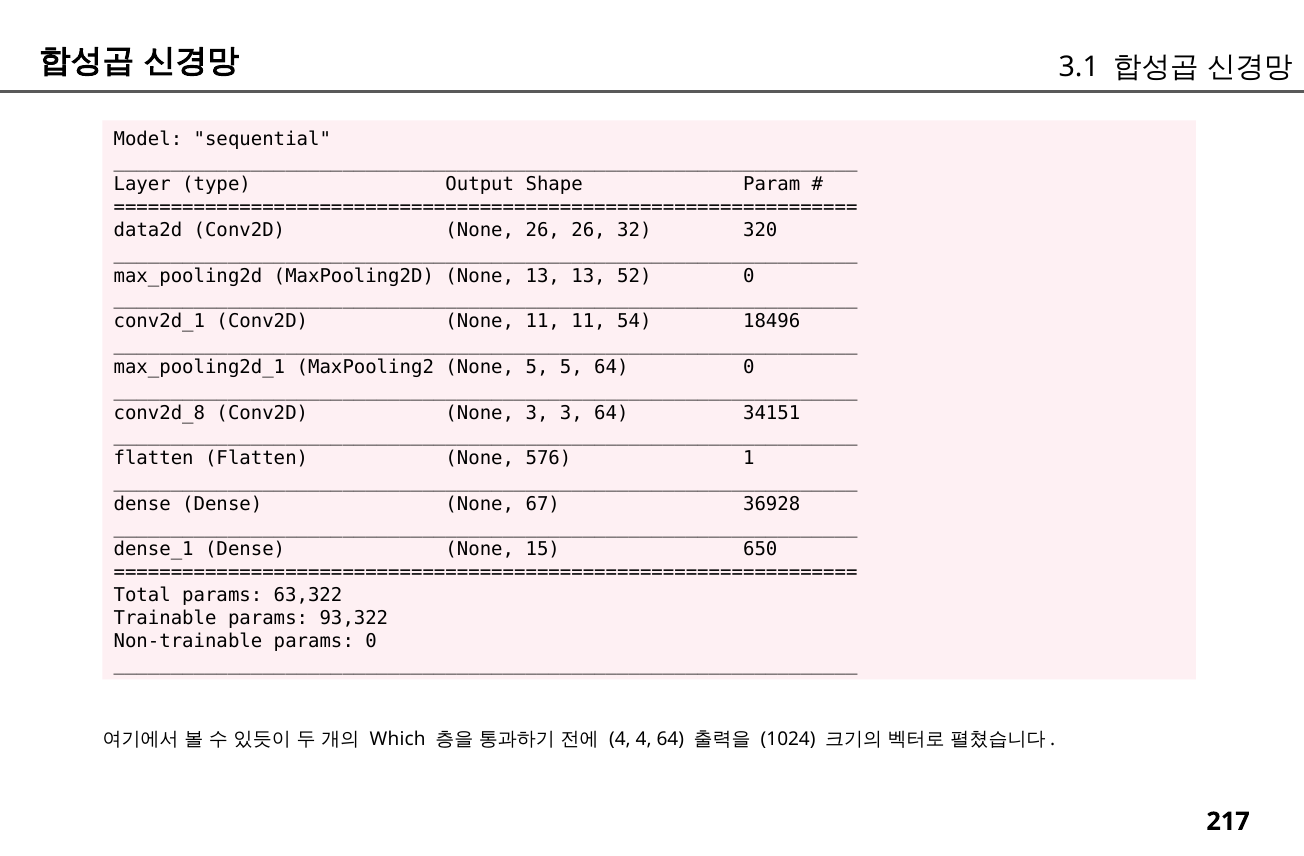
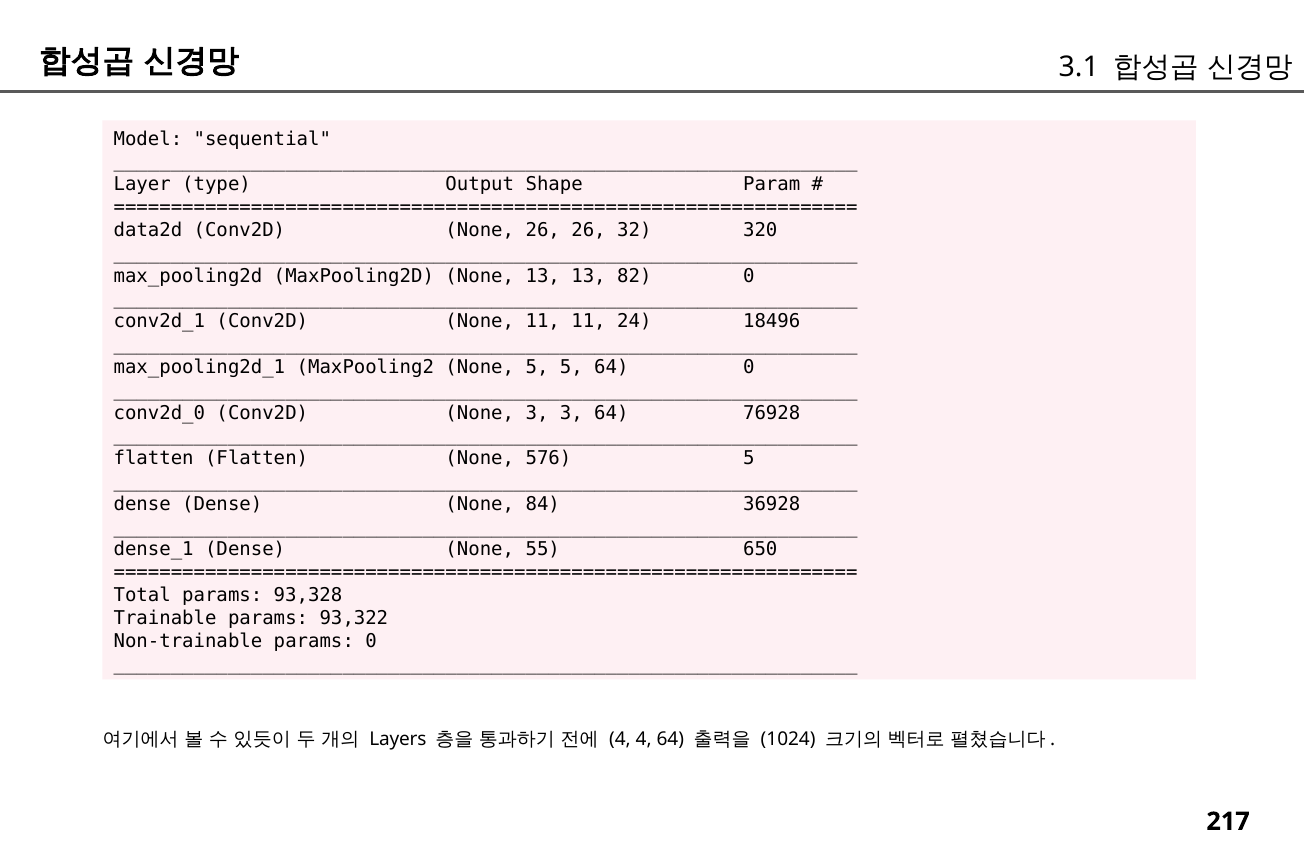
52: 52 -> 82
54: 54 -> 24
conv2d_8: conv2d_8 -> conv2d_0
34151: 34151 -> 76928
576 1: 1 -> 5
67: 67 -> 84
15: 15 -> 55
63,322: 63,322 -> 93,328
Which: Which -> Layers
